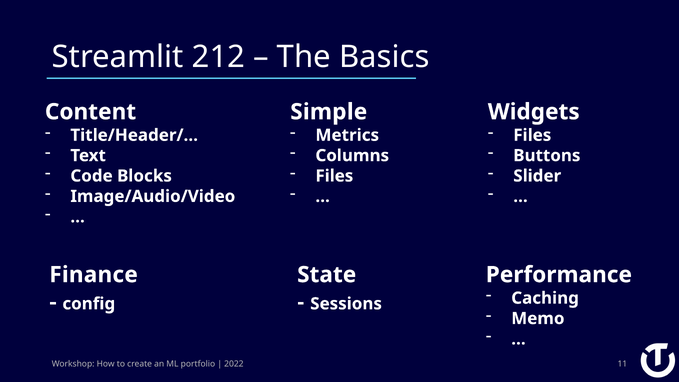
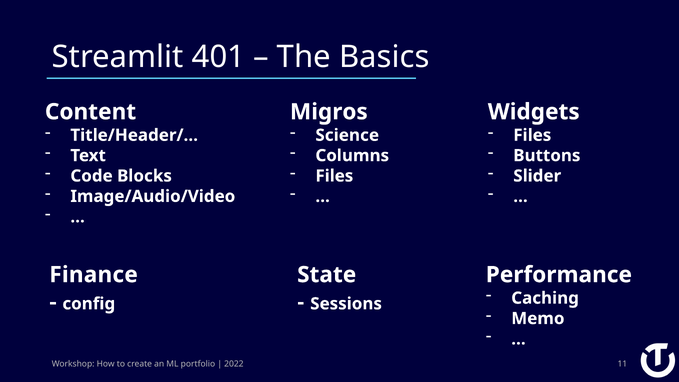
212: 212 -> 401
Simple: Simple -> Migros
Metrics: Metrics -> Science
